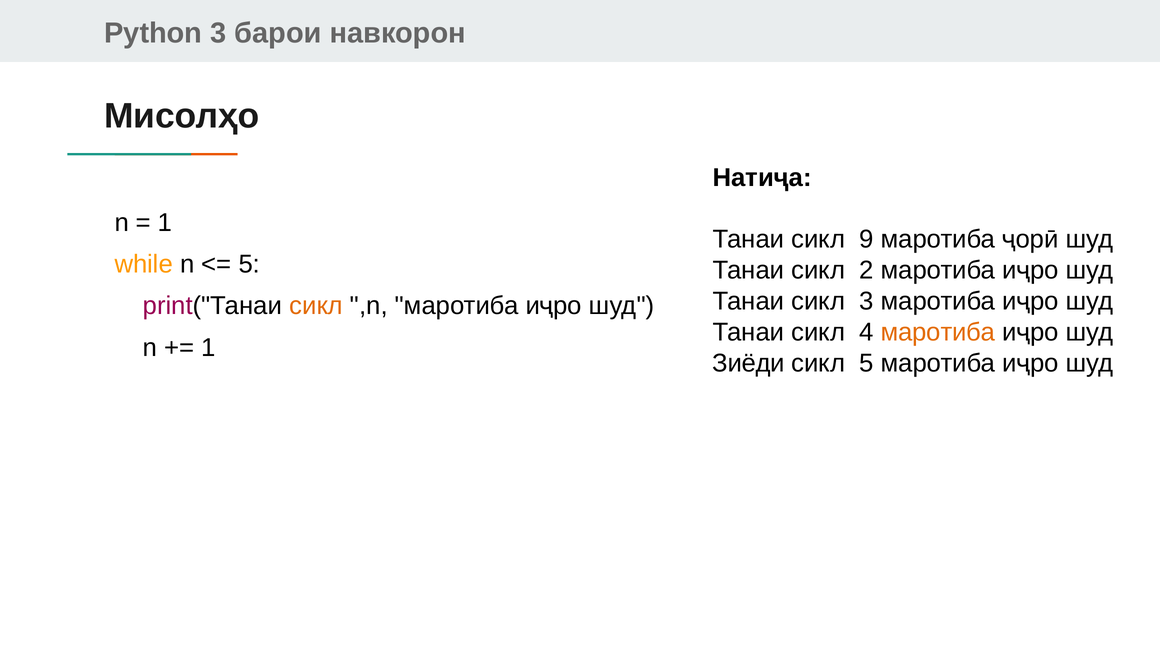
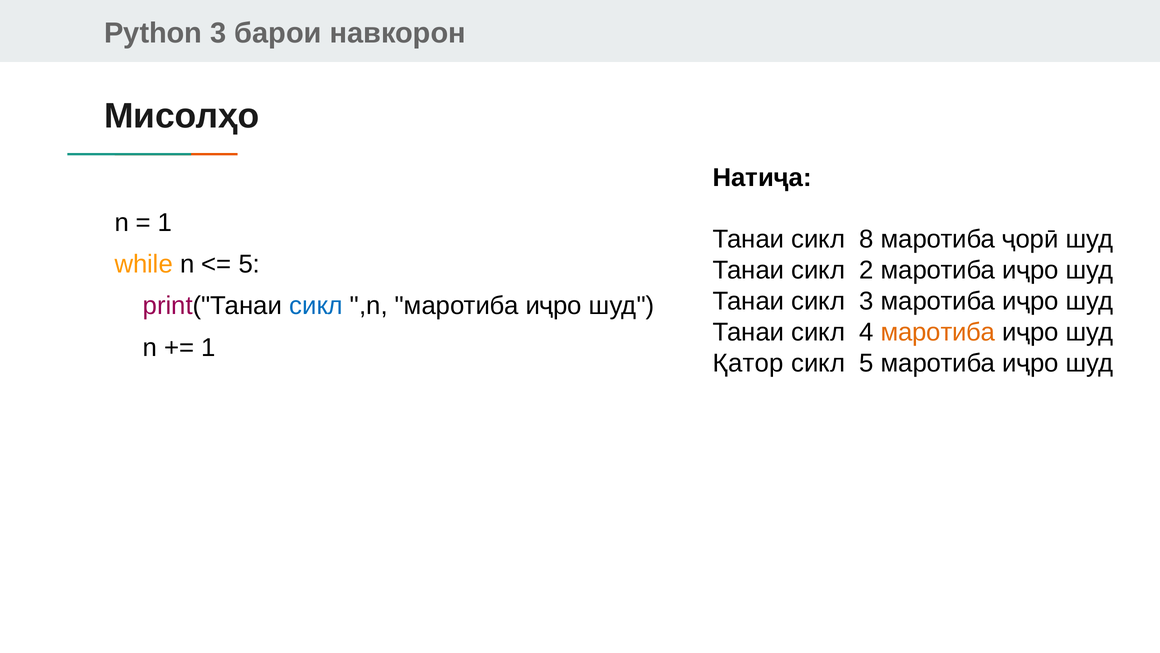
9: 9 -> 8
сикл at (316, 306) colour: orange -> blue
Зиёди: Зиёди -> Қатор
